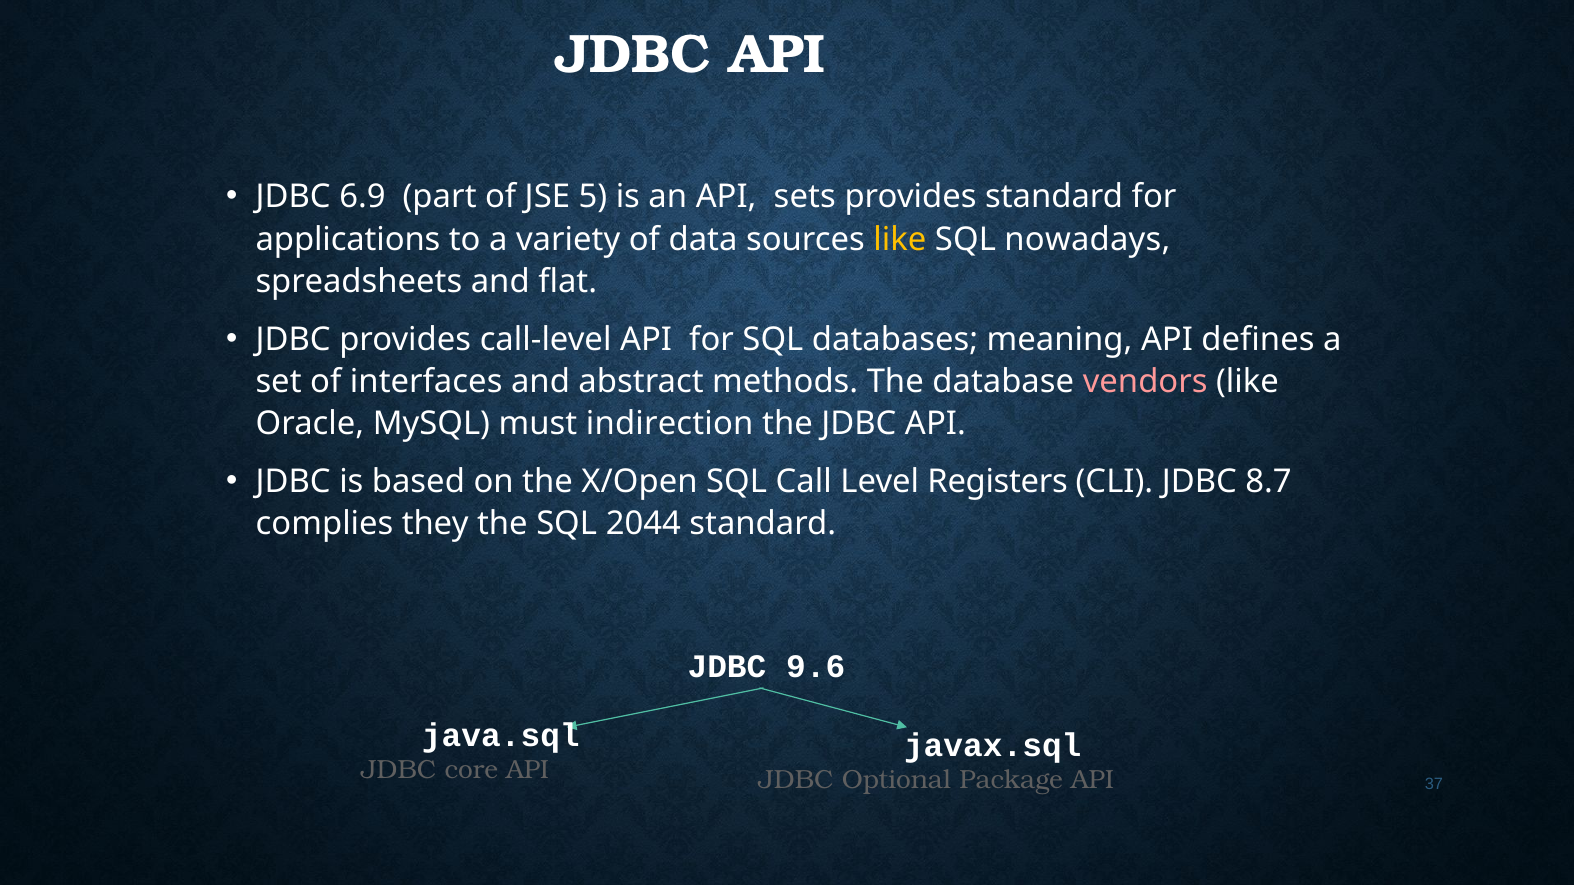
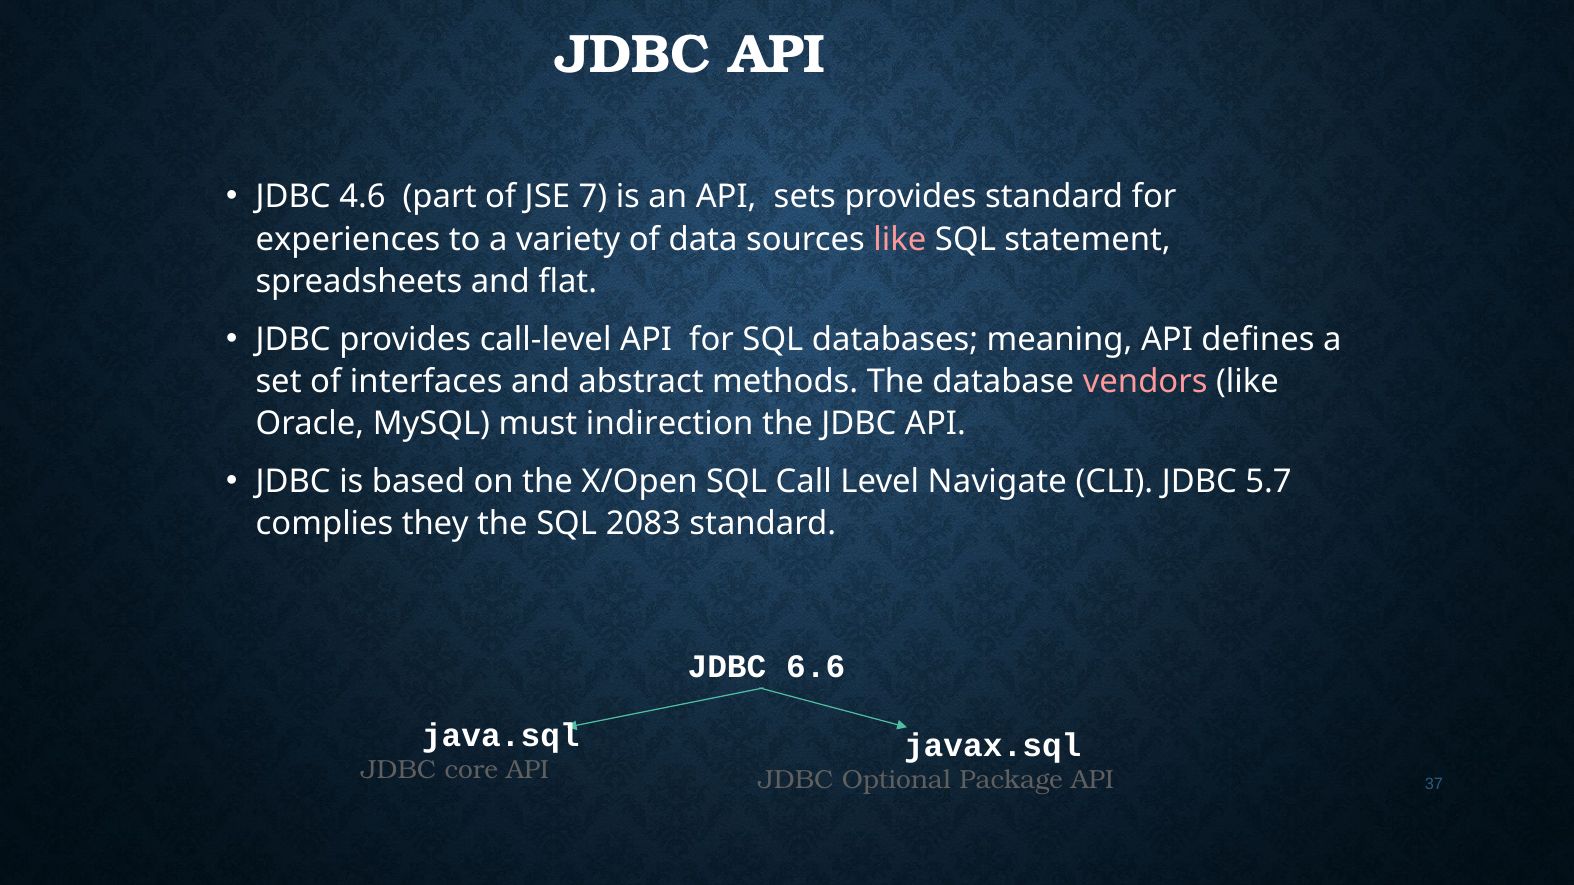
6.9: 6.9 -> 4.6
5: 5 -> 7
applications: applications -> experiences
like at (900, 240) colour: yellow -> pink
nowadays: nowadays -> statement
Registers: Registers -> Navigate
8.7: 8.7 -> 5.7
2044: 2044 -> 2083
9.6: 9.6 -> 6.6
